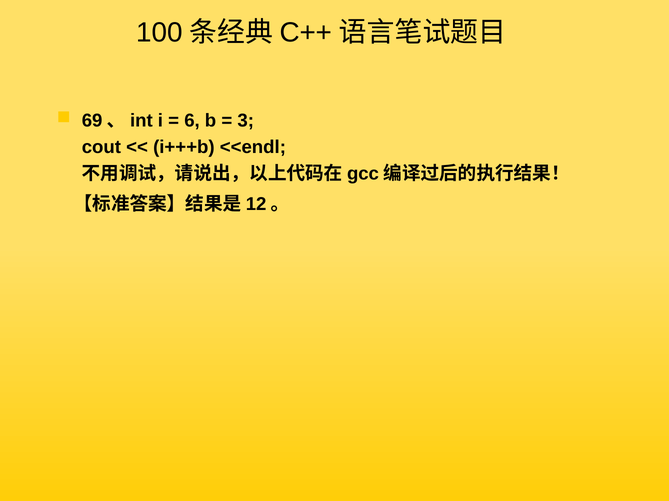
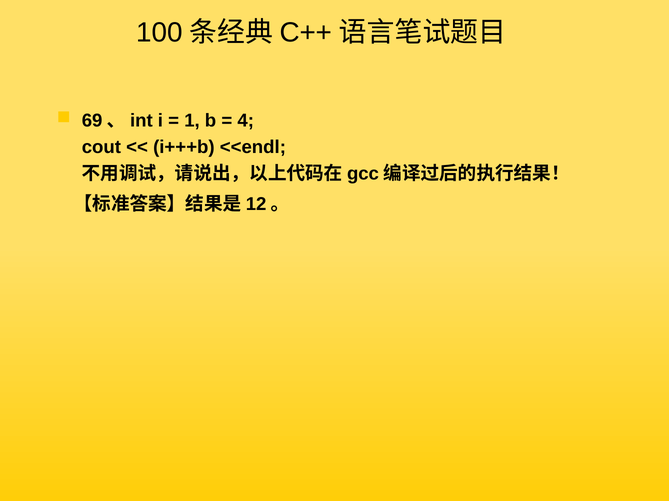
6: 6 -> 1
3: 3 -> 4
